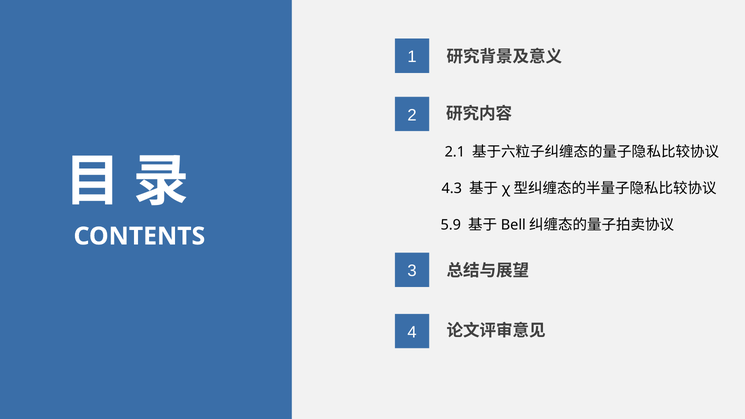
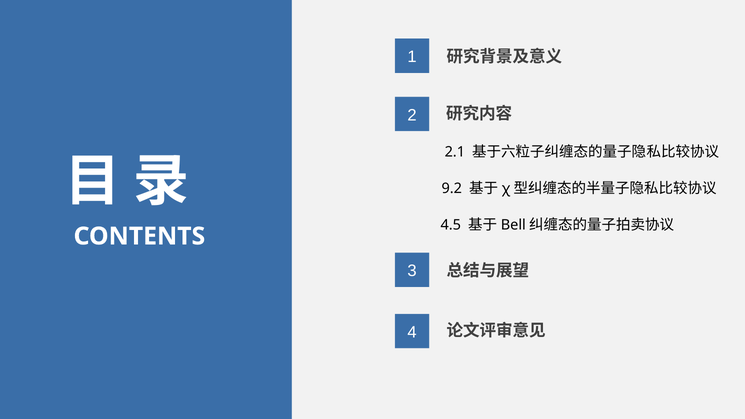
4.3: 4.3 -> 9.2
5.9: 5.9 -> 4.5
